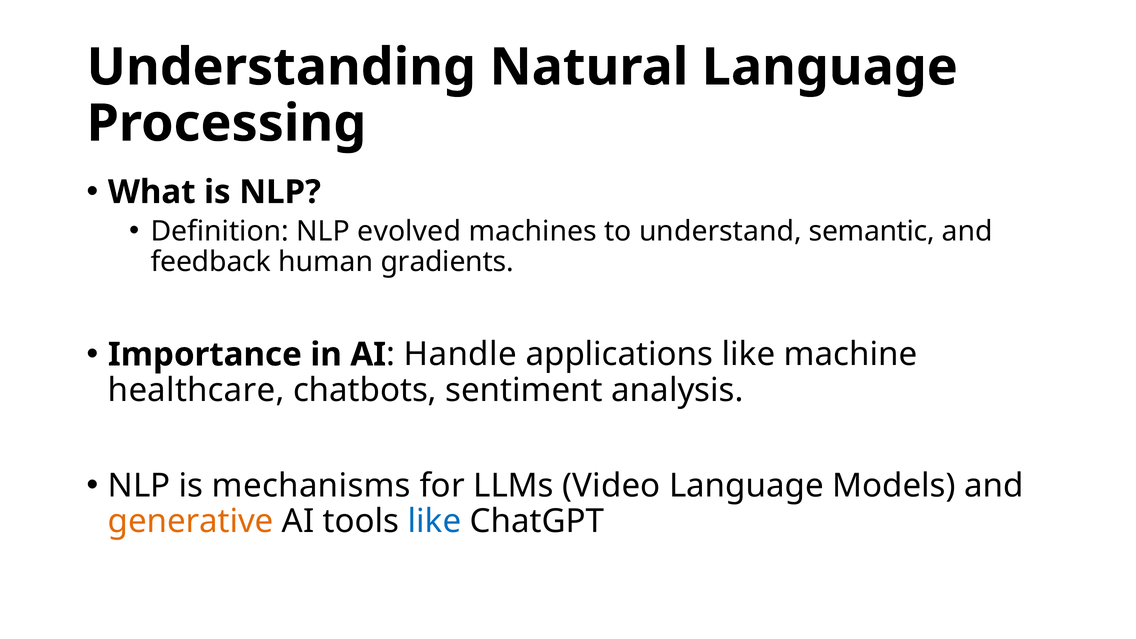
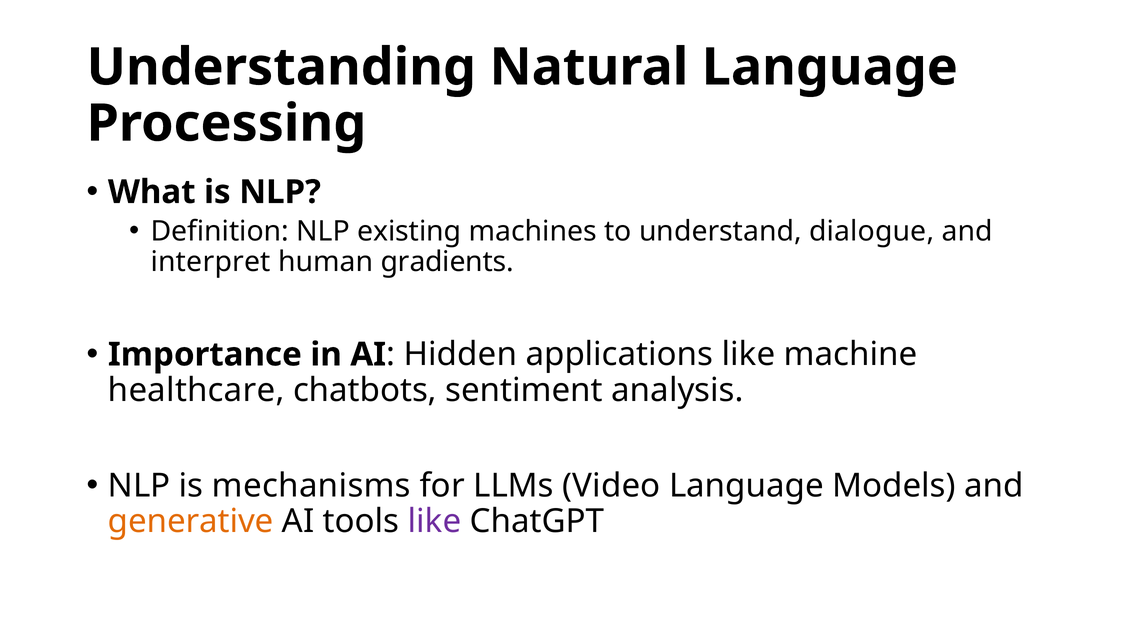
evolved: evolved -> existing
semantic: semantic -> dialogue
feedback: feedback -> interpret
Handle: Handle -> Hidden
like at (435, 521) colour: blue -> purple
